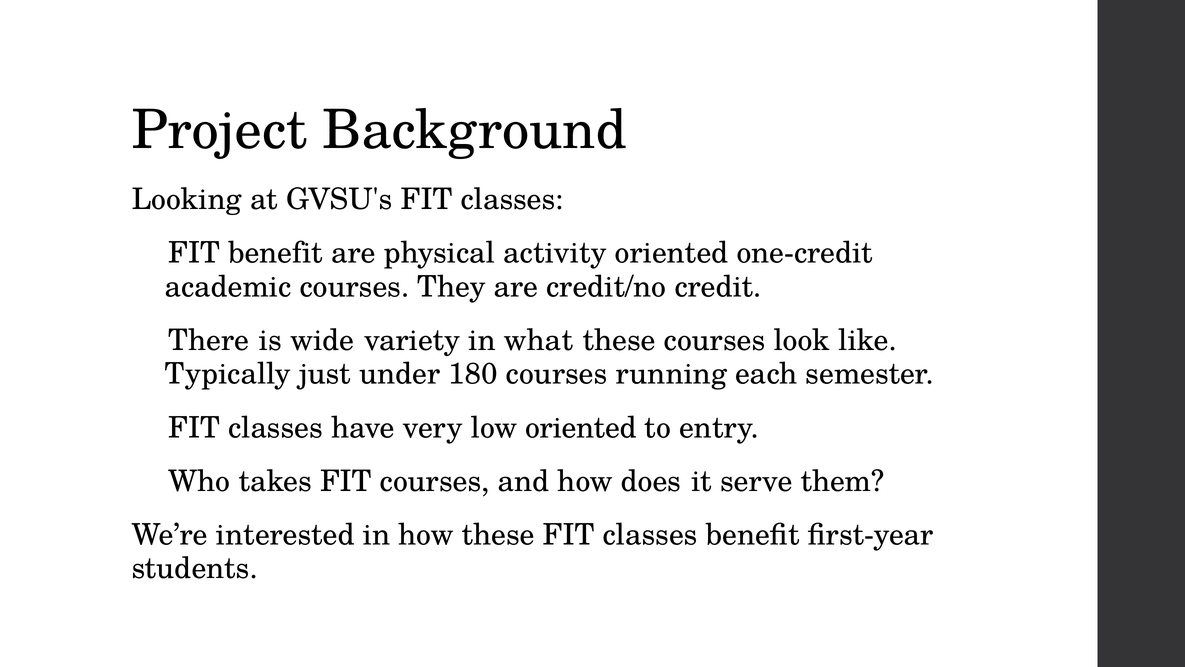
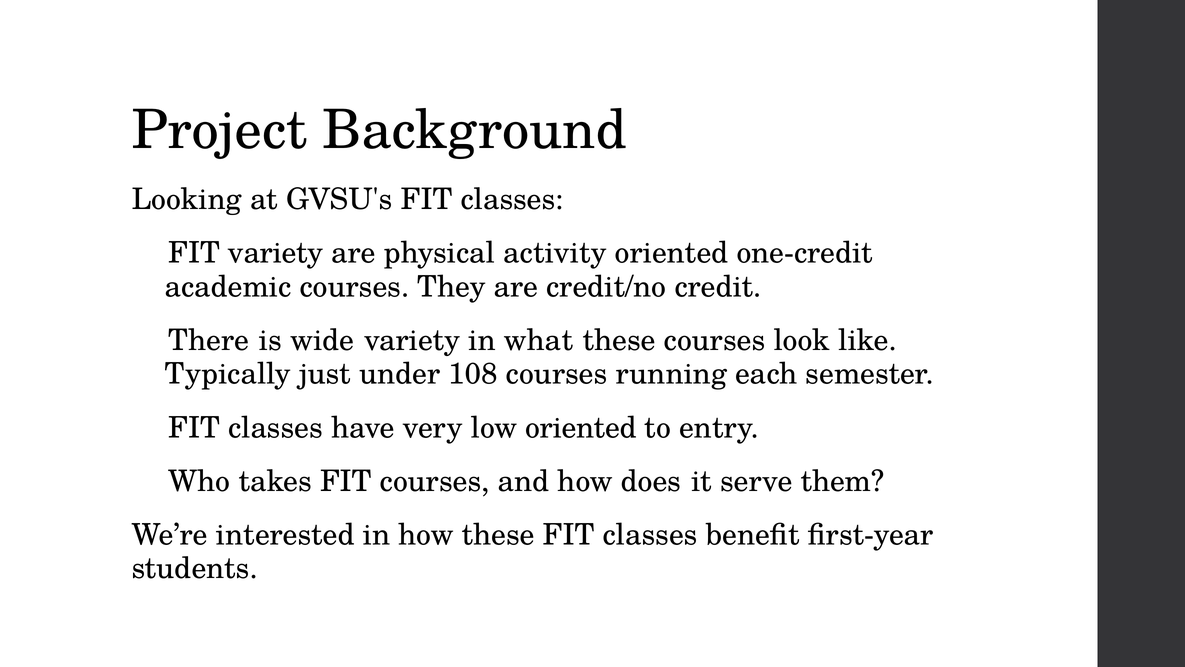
benefit at (276, 253): benefit -> variety
180: 180 -> 108
